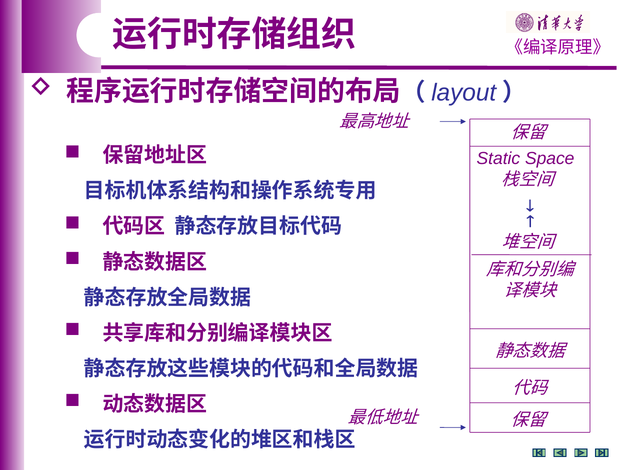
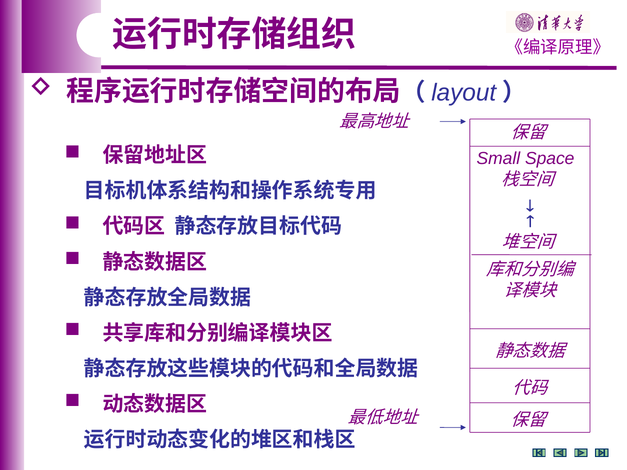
Static: Static -> Small
